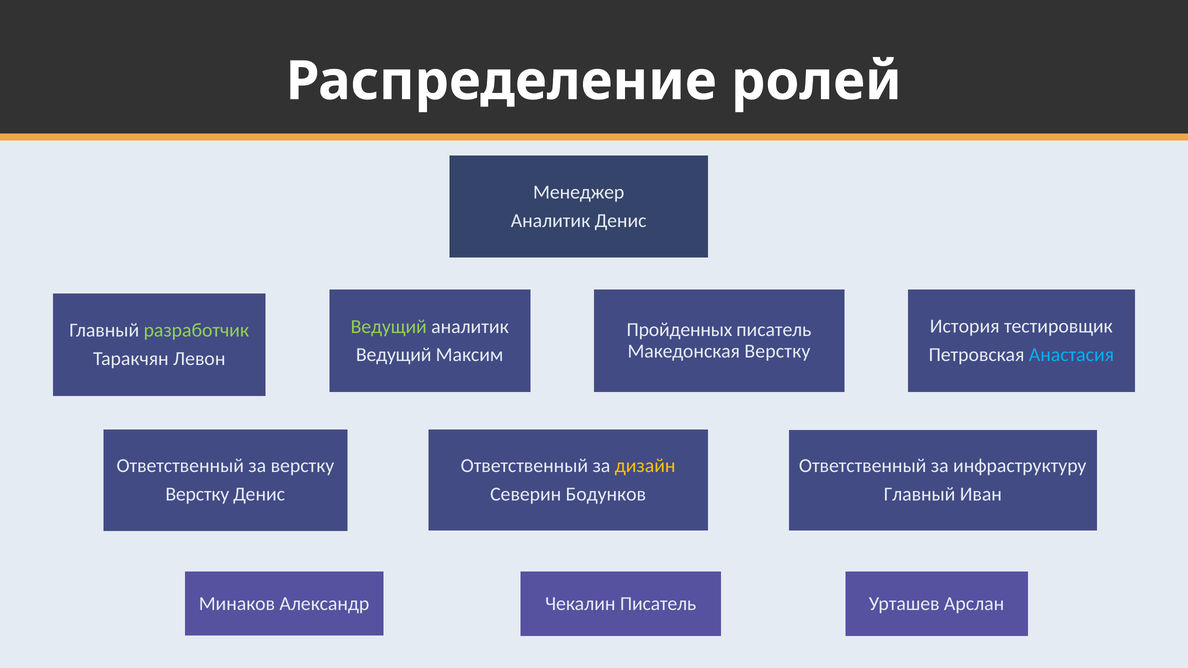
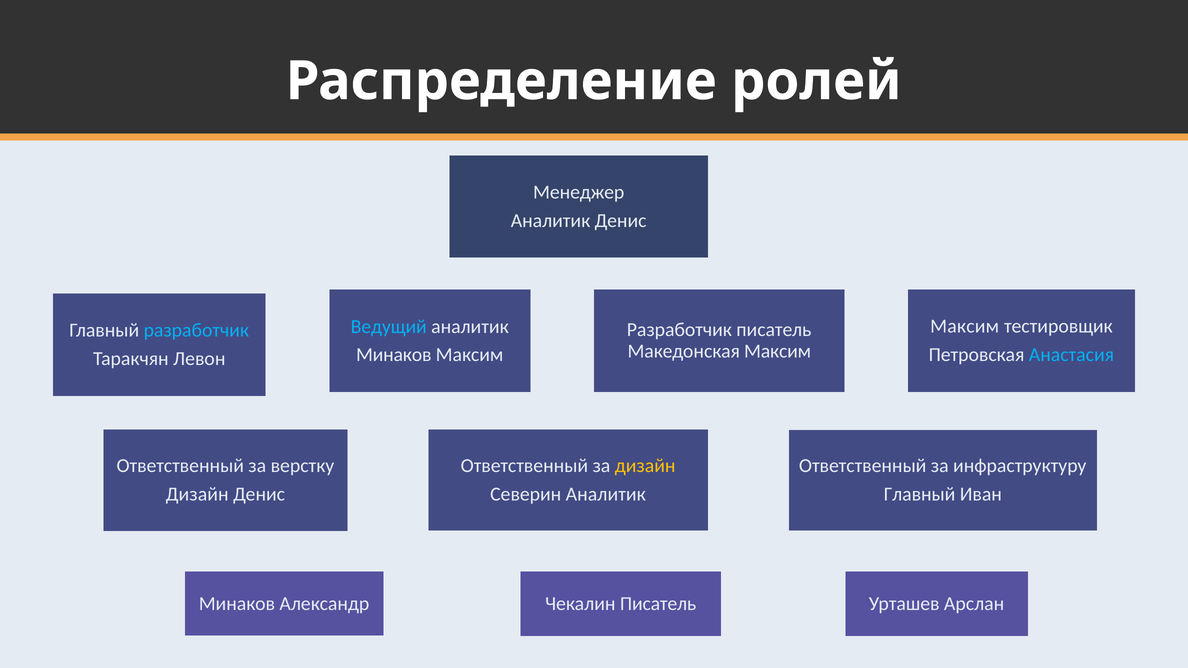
История at (965, 327): История -> Максим
Ведущий at (389, 327) colour: light green -> light blue
Пройденных at (679, 330): Пройденных -> Разработчик
разработчик at (196, 330) colour: light green -> light blue
Македонская Верстку: Верстку -> Максим
Ведущий at (394, 355): Ведущий -> Минаков
Северин Бодунков: Бодунков -> Аналитик
Верстку at (197, 494): Верстку -> Дизайн
